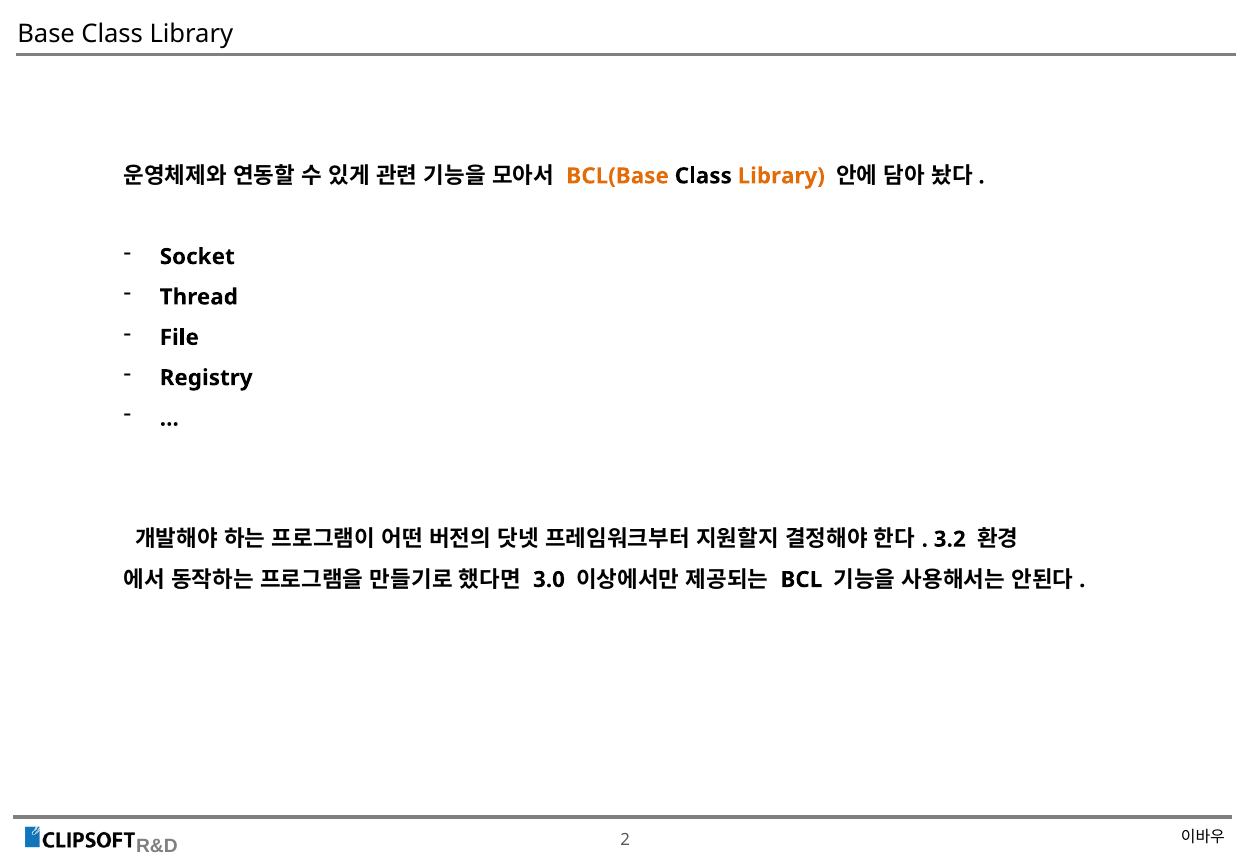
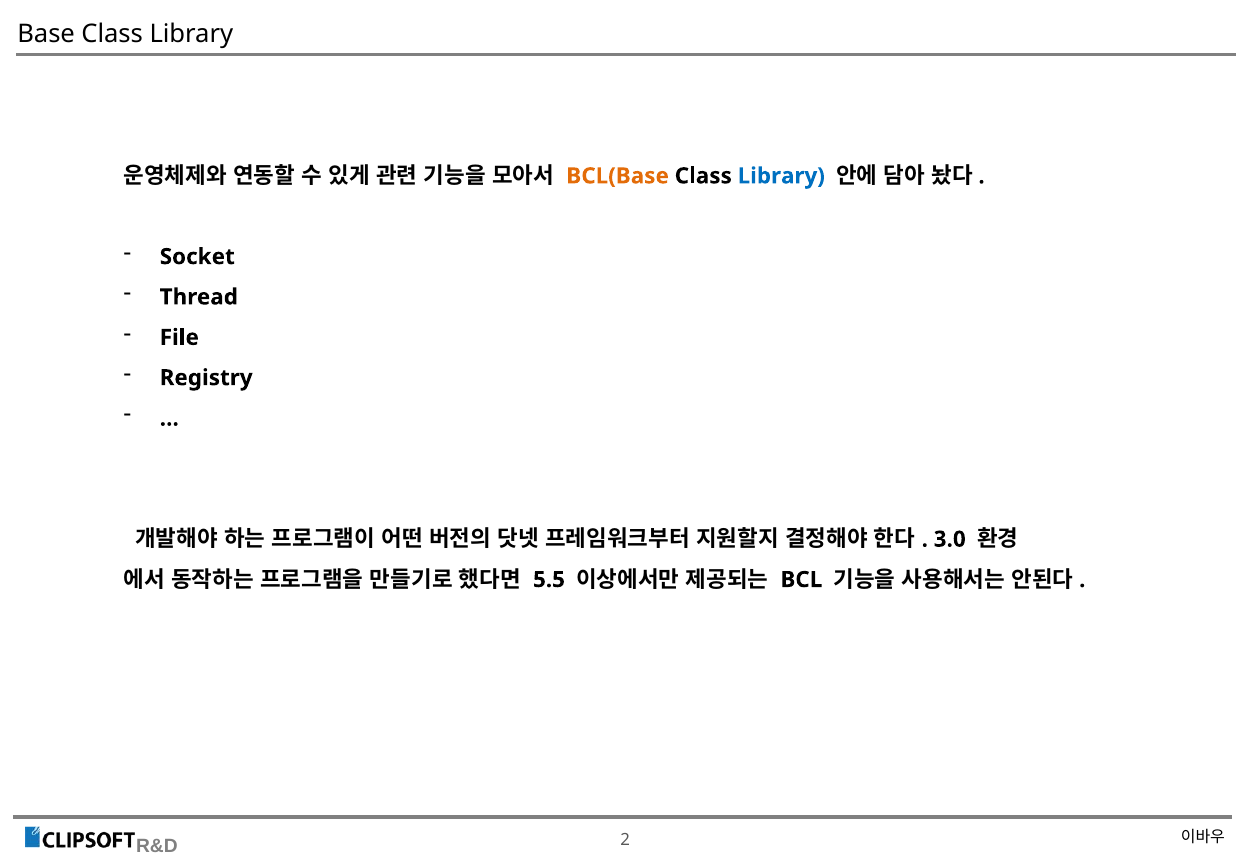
Library at (781, 176) colour: orange -> blue
3.2: 3.2 -> 3.0
3.0: 3.0 -> 5.5
